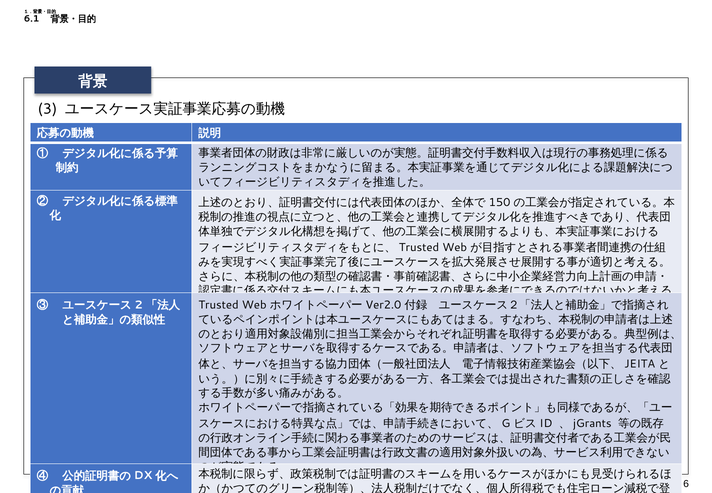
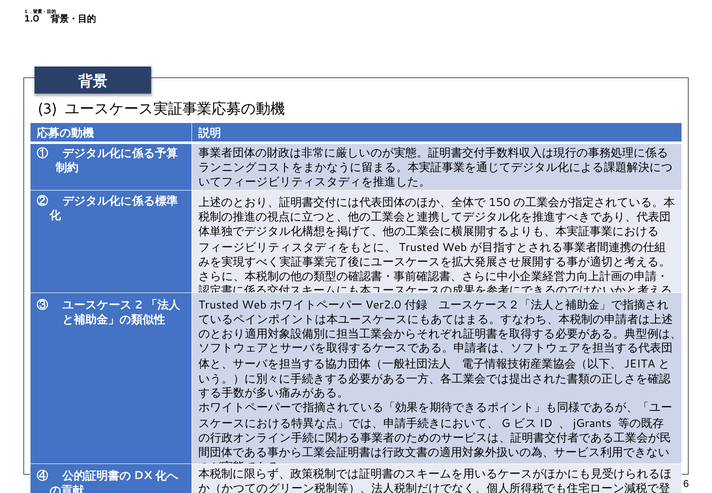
6.1: 6.1 -> 1.0
